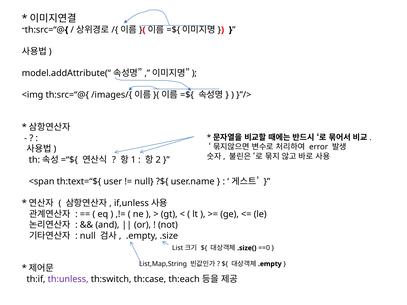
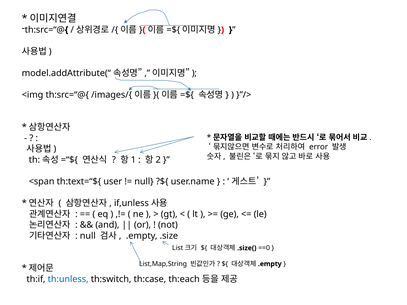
th:unless colour: purple -> blue
